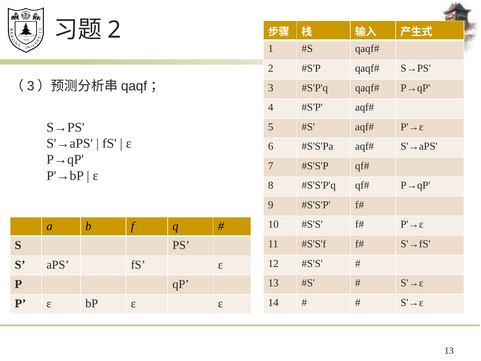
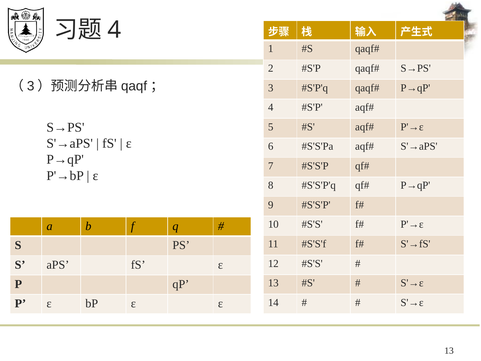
2 at (114, 30): 2 -> 4
